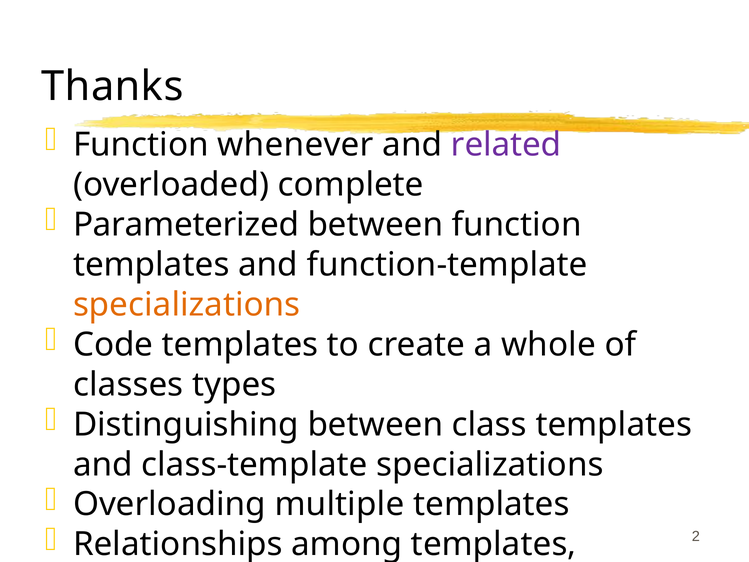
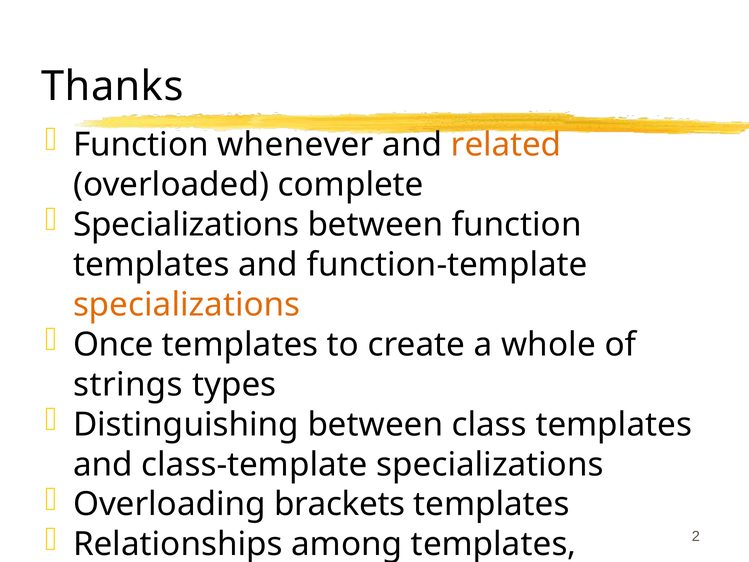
related colour: purple -> orange
Parameterized at (186, 225): Parameterized -> Specializations
Code: Code -> Once
classes: classes -> strings
multiple: multiple -> brackets
